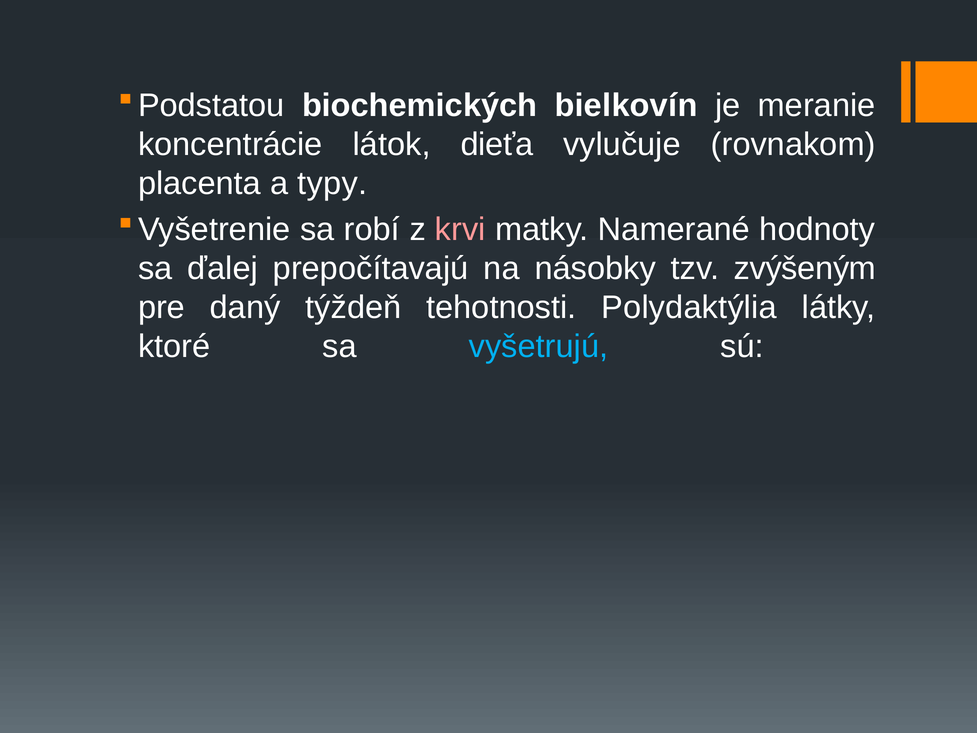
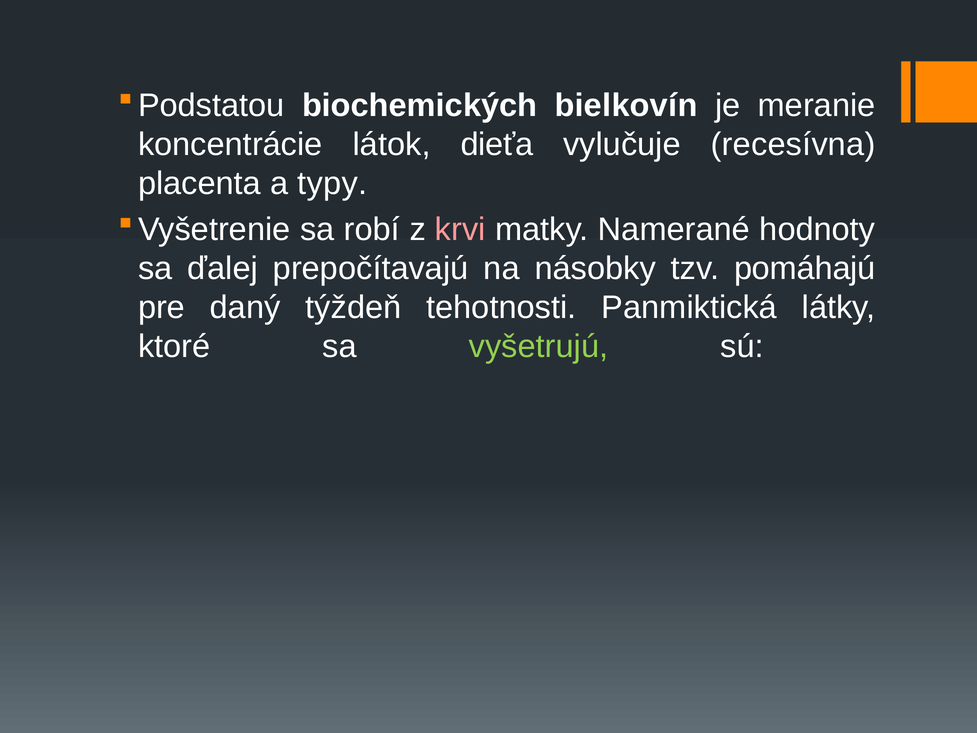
rovnakom: rovnakom -> recesívna
zvýšeným: zvýšeným -> pomáhajú
Polydaktýlia: Polydaktýlia -> Panmiktická
vyšetrujú colour: light blue -> light green
